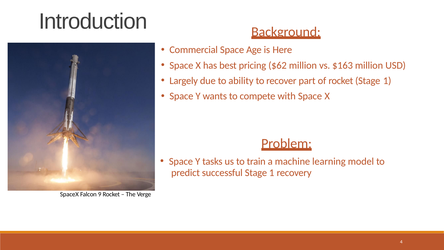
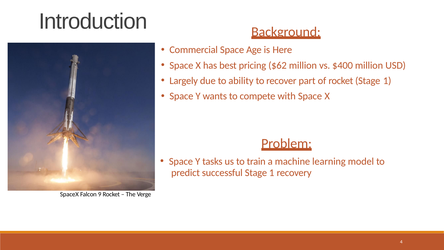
$163: $163 -> $400
